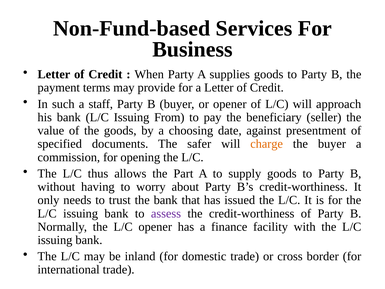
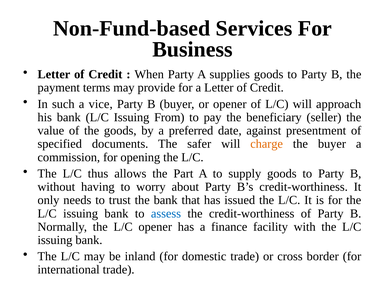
staff: staff -> vice
choosing: choosing -> preferred
assess colour: purple -> blue
